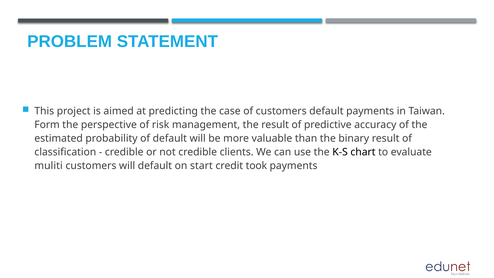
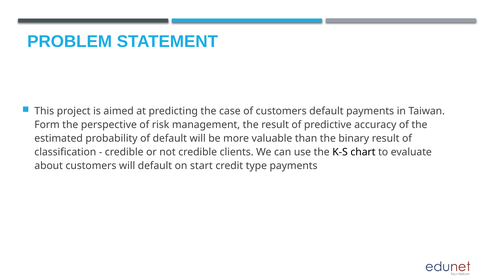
muliti: muliti -> about
took: took -> type
